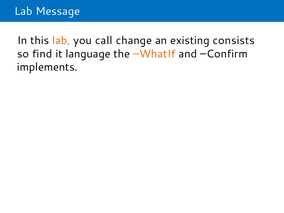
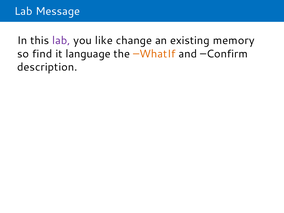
lab at (61, 41) colour: orange -> purple
call: call -> like
consists: consists -> memory
implements: implements -> description
